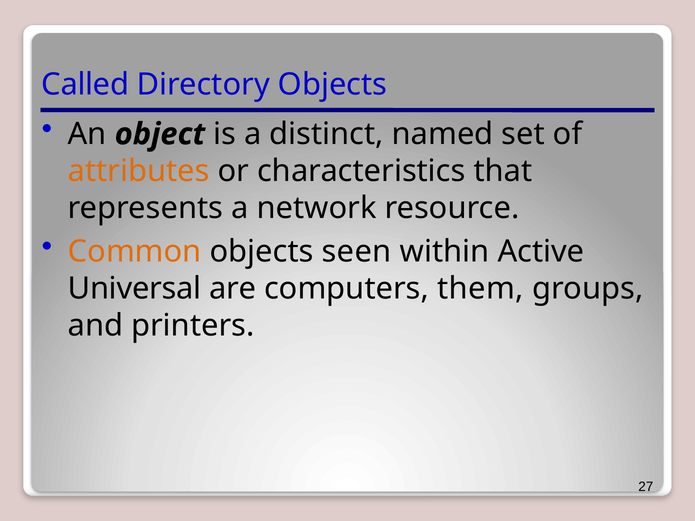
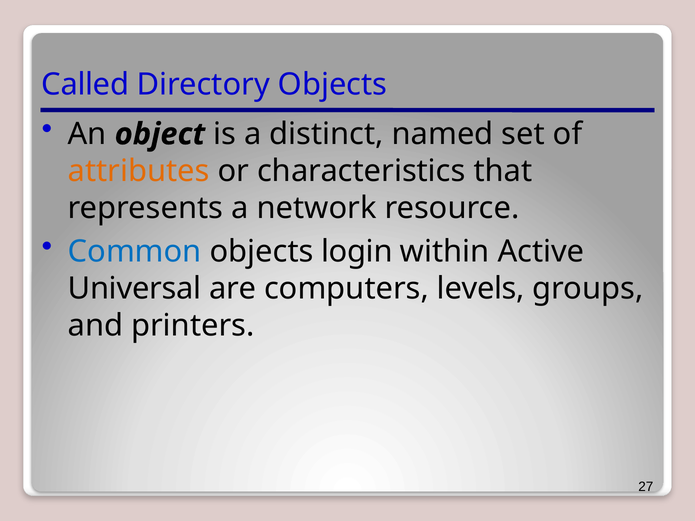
Common colour: orange -> blue
seen: seen -> login
them: them -> levels
